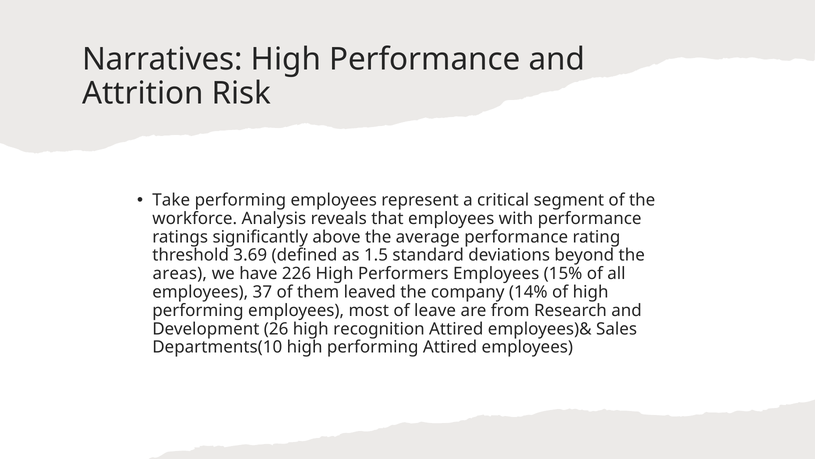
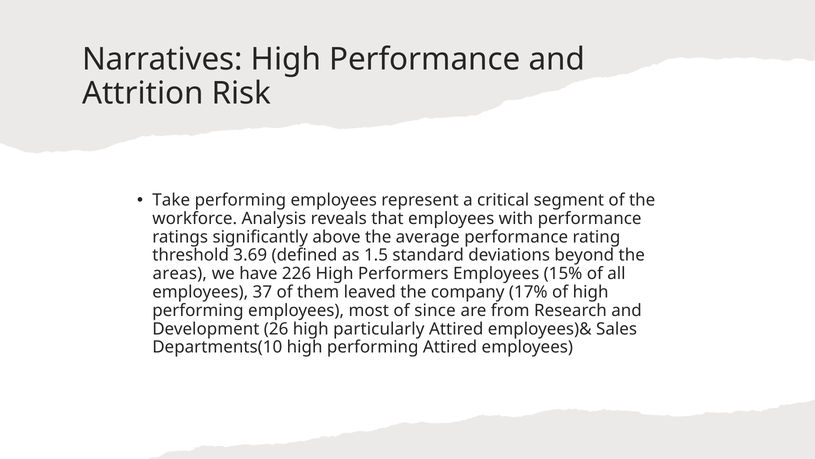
14%: 14% -> 17%
leave: leave -> since
recognition: recognition -> particularly
